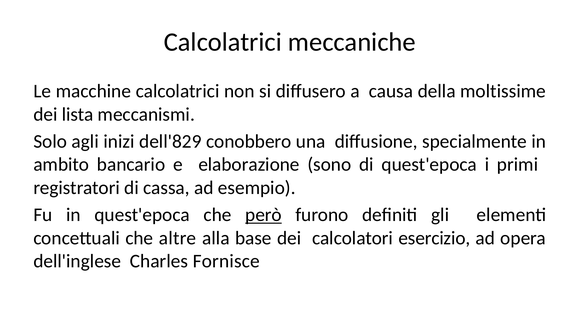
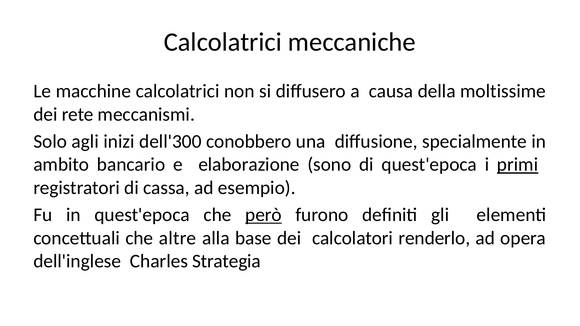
lista: lista -> rete
dell'829: dell'829 -> dell'300
primi underline: none -> present
esercizio: esercizio -> renderlo
Fornisce: Fornisce -> Strategia
